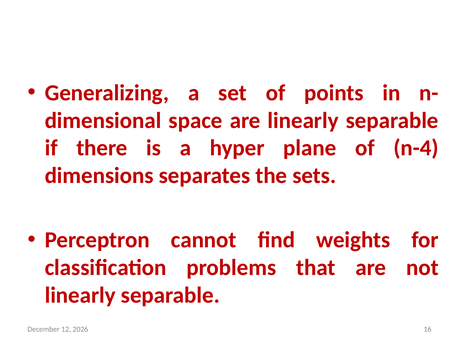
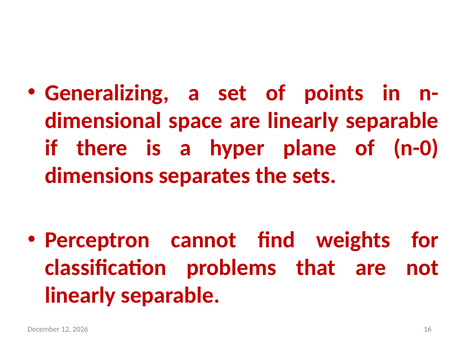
n-4: n-4 -> n-0
